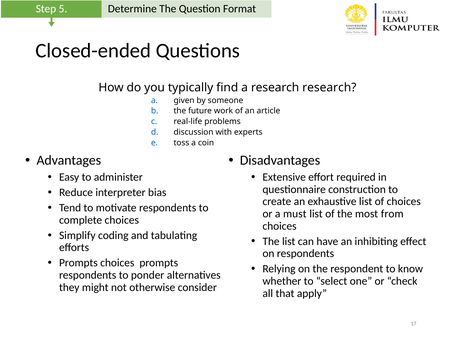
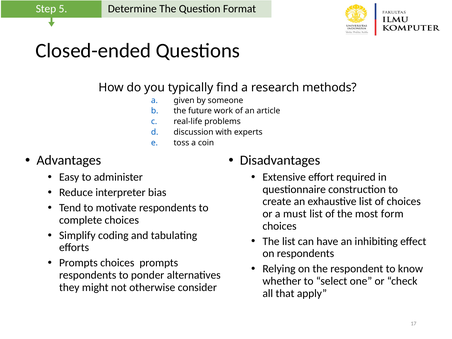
research research: research -> methods
from: from -> form
